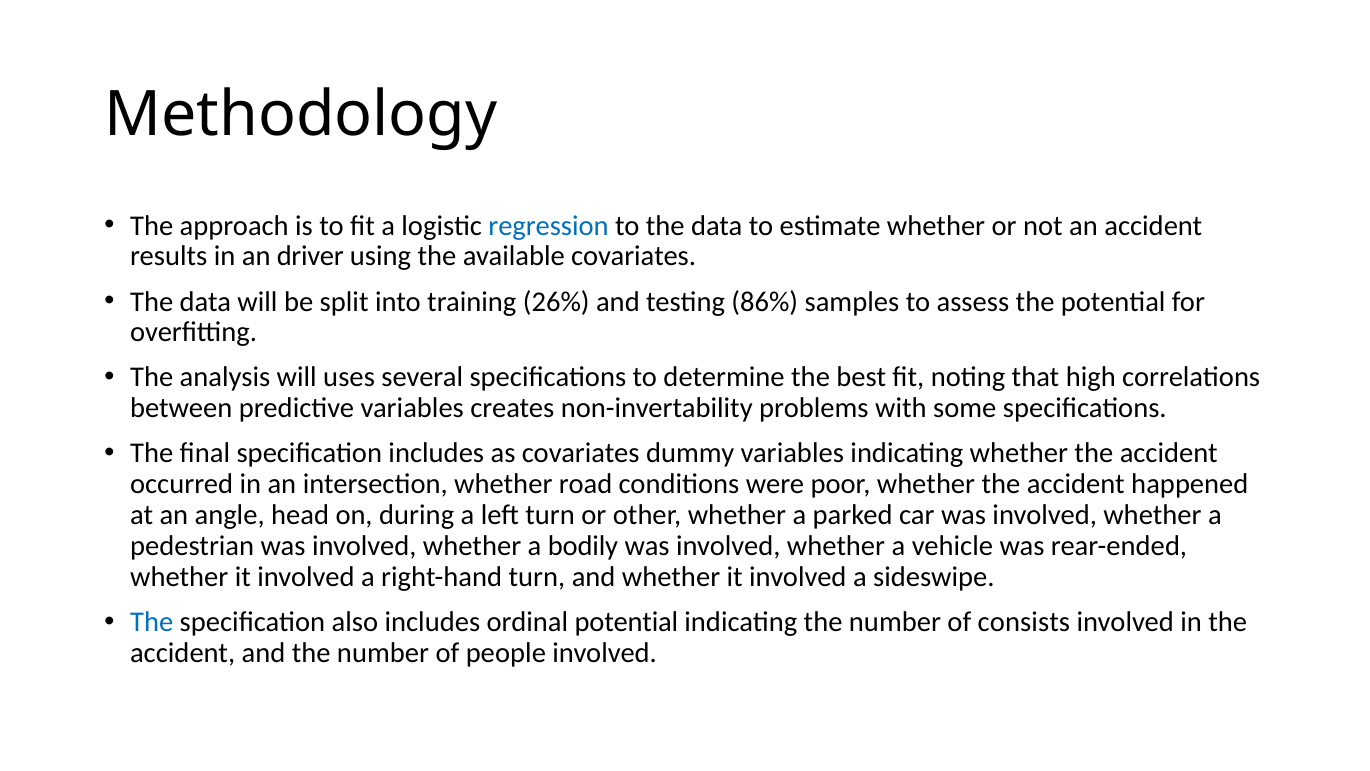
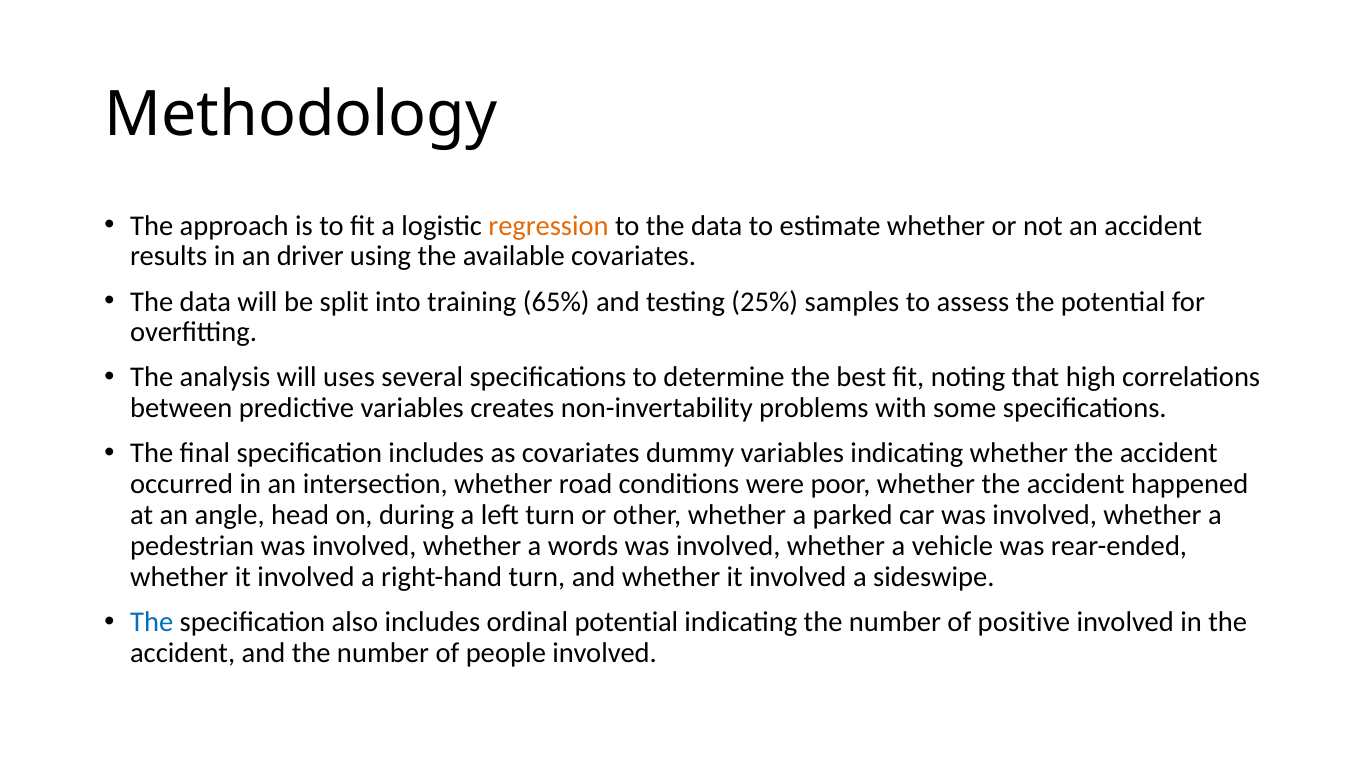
regression colour: blue -> orange
26%: 26% -> 65%
86%: 86% -> 25%
bodily: bodily -> words
consists: consists -> positive
